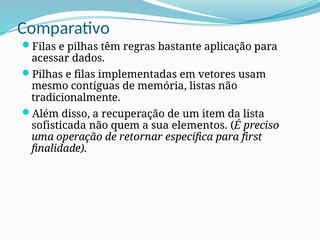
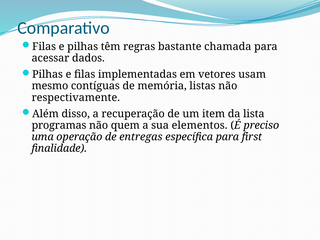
aplicação: aplicação -> chamada
tradicionalmente: tradicionalmente -> respectivamente
sofisticada: sofisticada -> programas
retornar: retornar -> entregas
